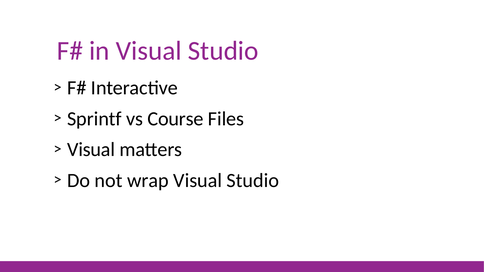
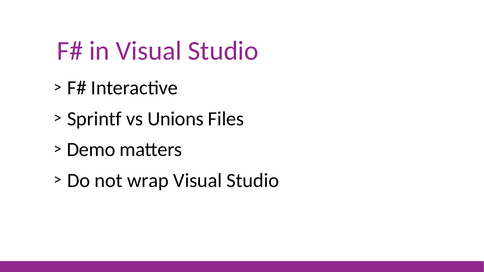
Course: Course -> Unions
Visual at (91, 150): Visual -> Demo
